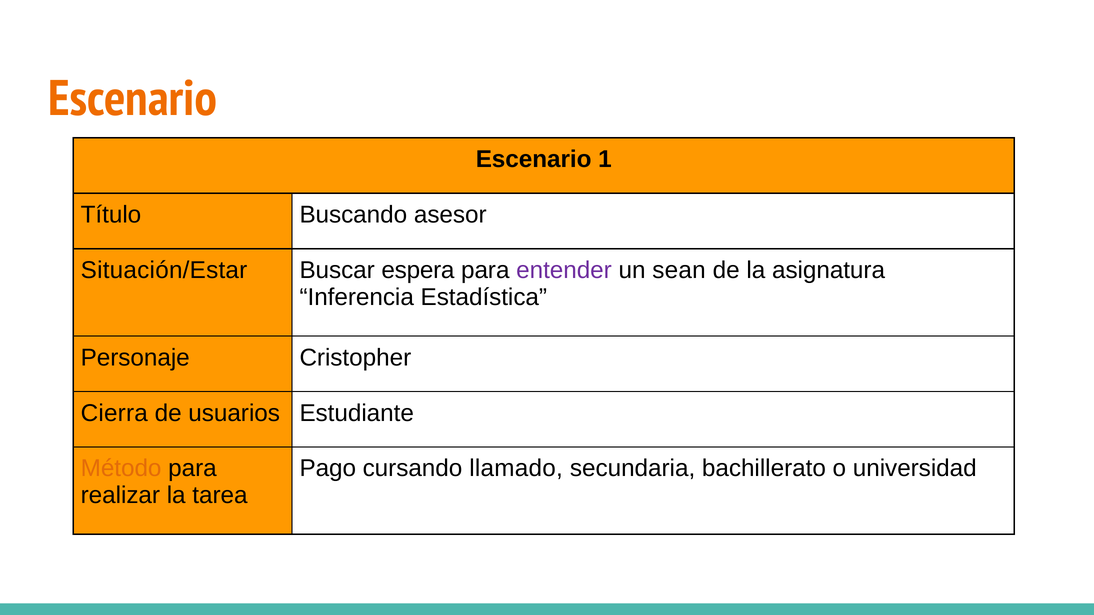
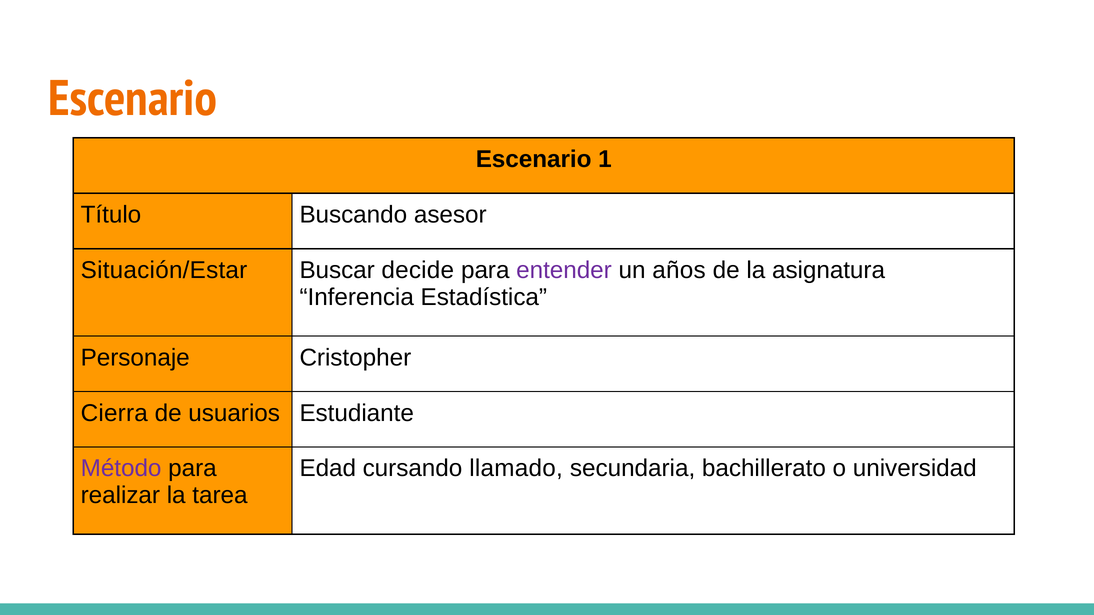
espera: espera -> decide
sean: sean -> años
Método colour: orange -> purple
Pago: Pago -> Edad
